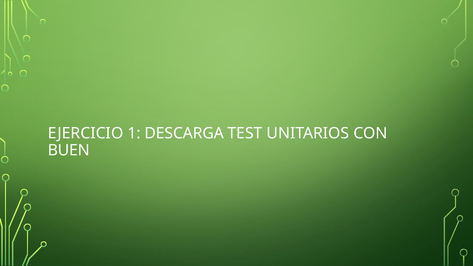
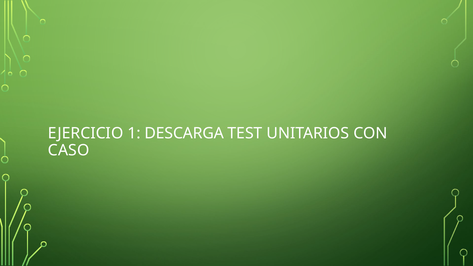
BUEN: BUEN -> CASO
